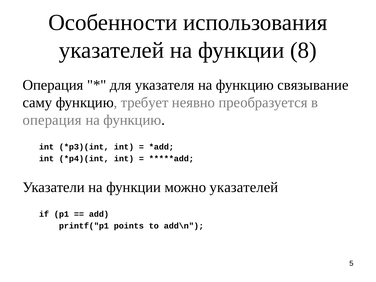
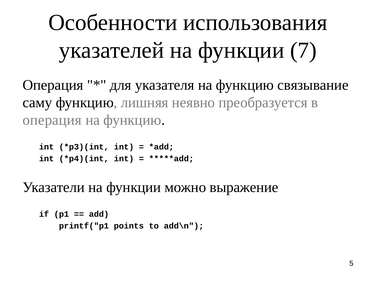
8: 8 -> 7
требует: требует -> лишняя
можно указателей: указателей -> выражение
